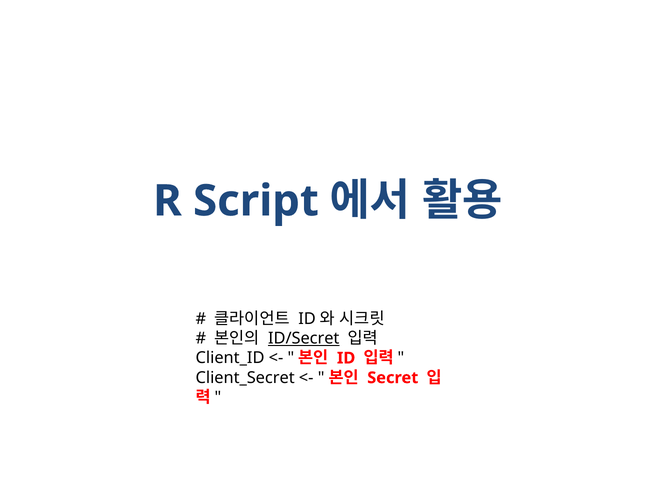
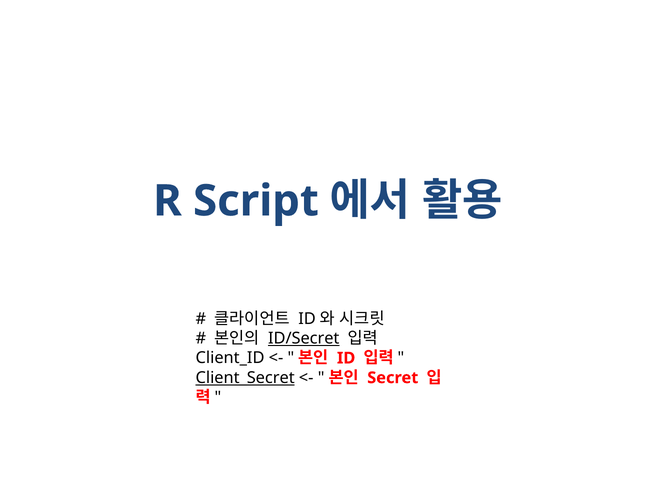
Client_Secret underline: none -> present
